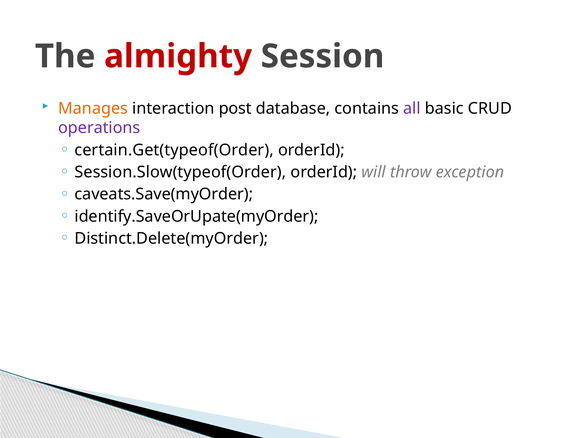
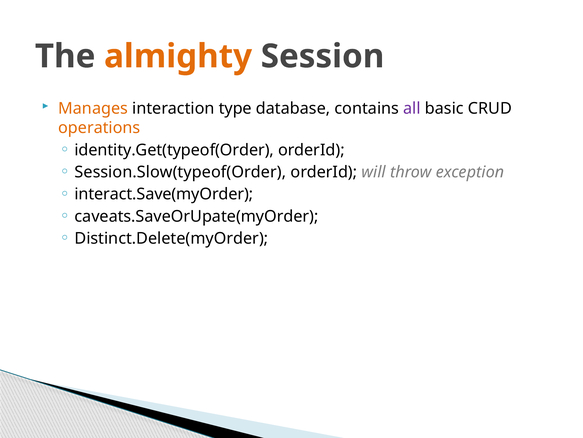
almighty colour: red -> orange
post: post -> type
operations colour: purple -> orange
certain.Get(typeof(Order: certain.Get(typeof(Order -> identity.Get(typeof(Order
caveats.Save(myOrder: caveats.Save(myOrder -> interact.Save(myOrder
identify.SaveOrUpate(myOrder: identify.SaveOrUpate(myOrder -> caveats.SaveOrUpate(myOrder
